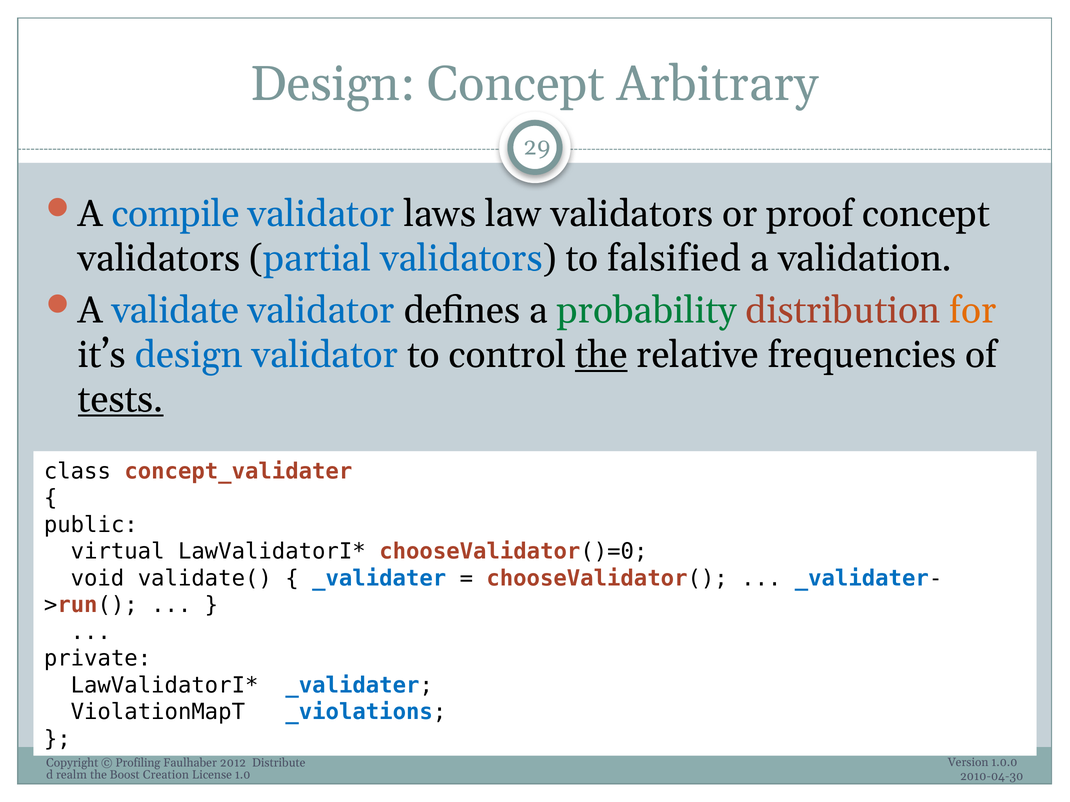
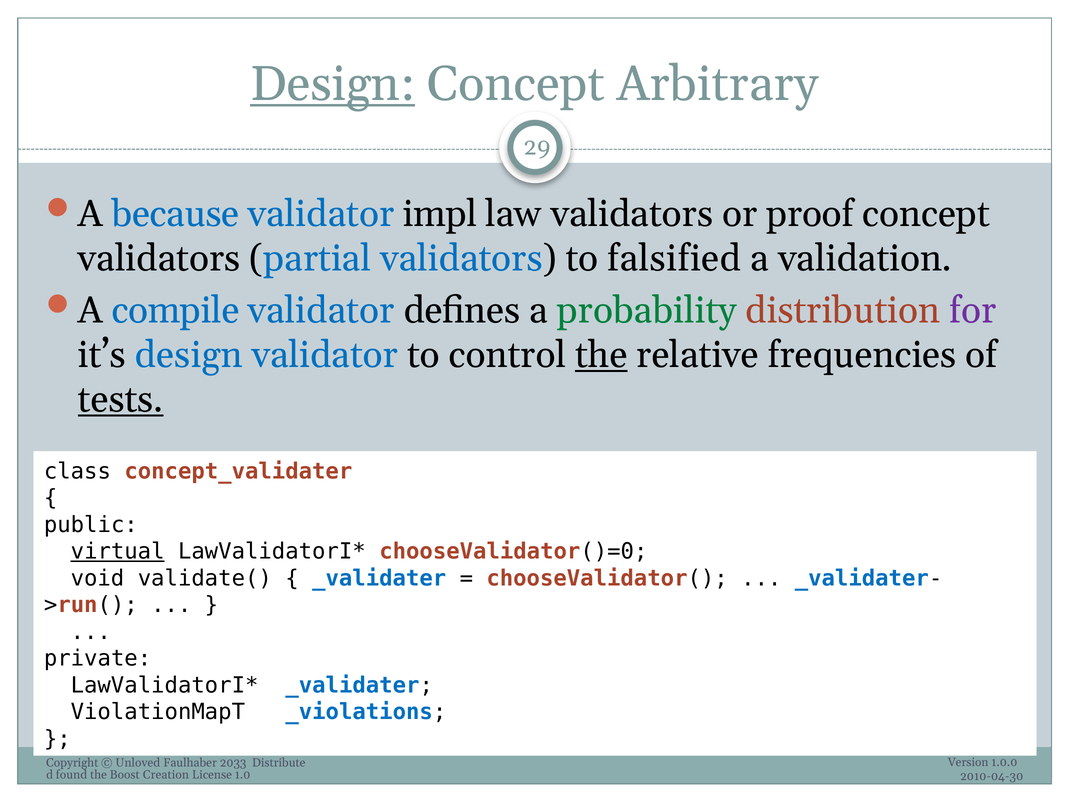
Design at (333, 84) underline: none -> present
compile: compile -> because
laws: laws -> impl
validate: validate -> compile
for colour: orange -> purple
virtual underline: none -> present
Profiling: Profiling -> Unloved
2012: 2012 -> 2033
realm: realm -> found
